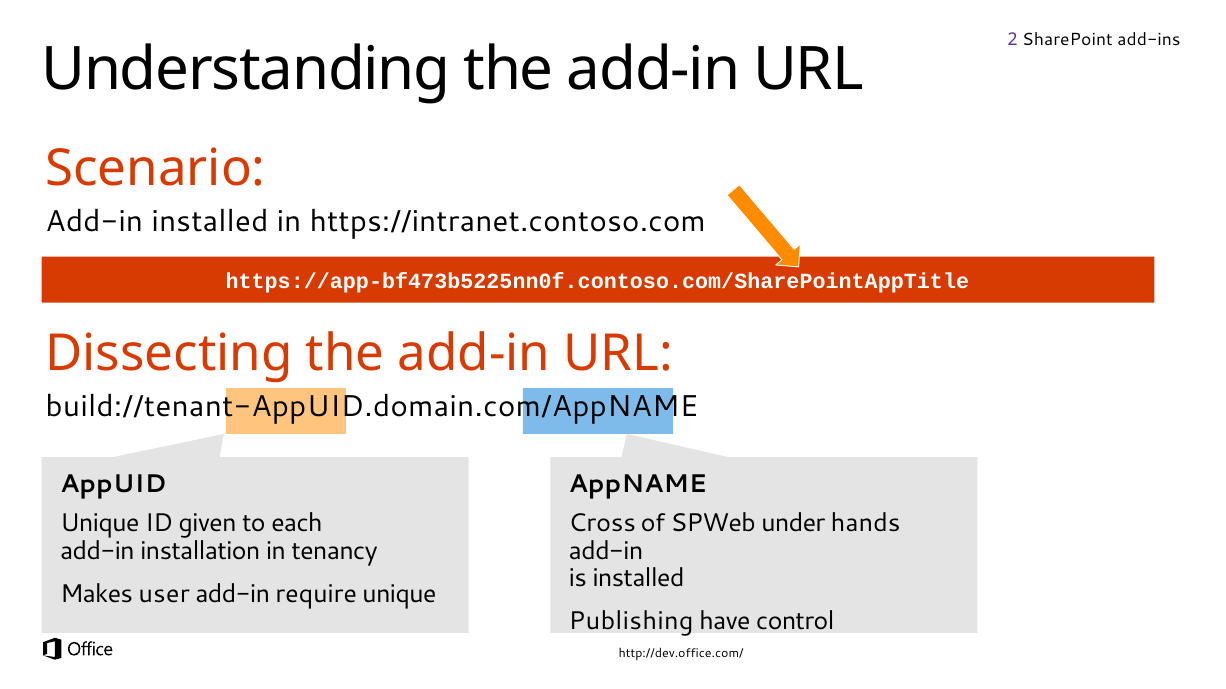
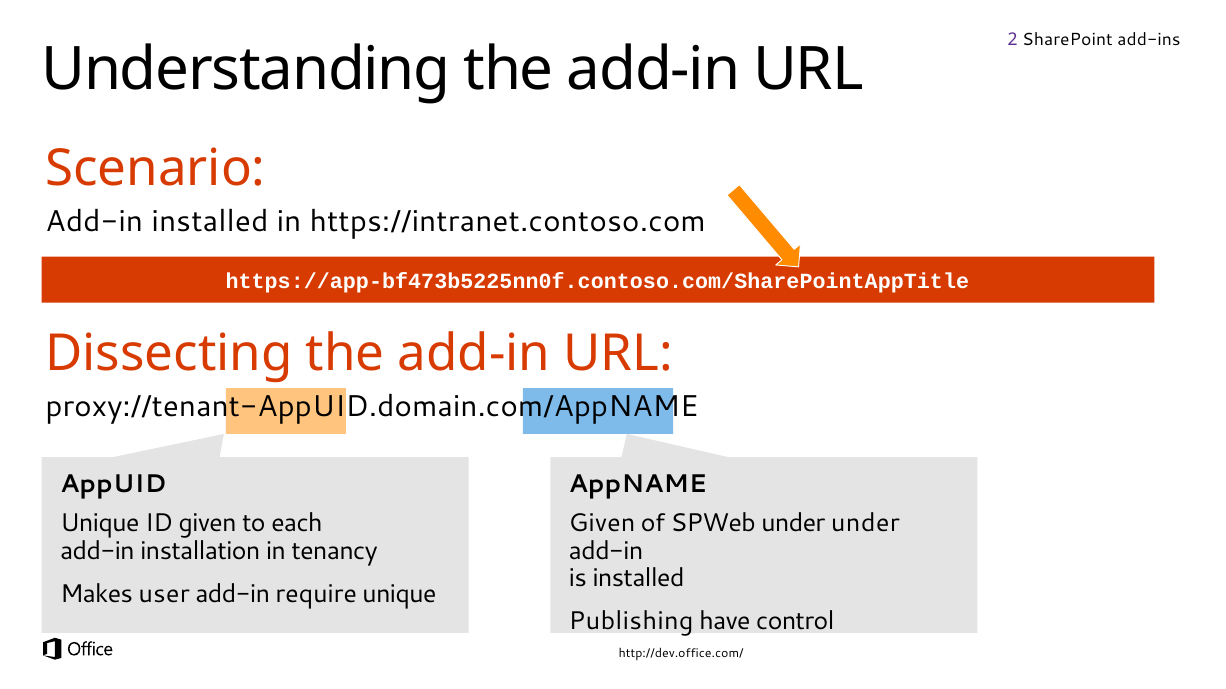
build://tenant-AppUID.domain.com/AppNAME: build://tenant-AppUID.domain.com/AppNAME -> proxy://tenant-AppUID.domain.com/AppNAME
Cross at (602, 524): Cross -> Given
under hands: hands -> under
